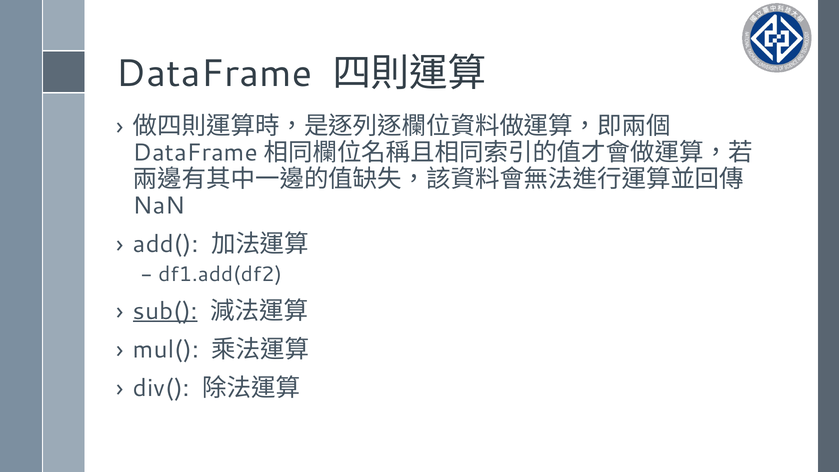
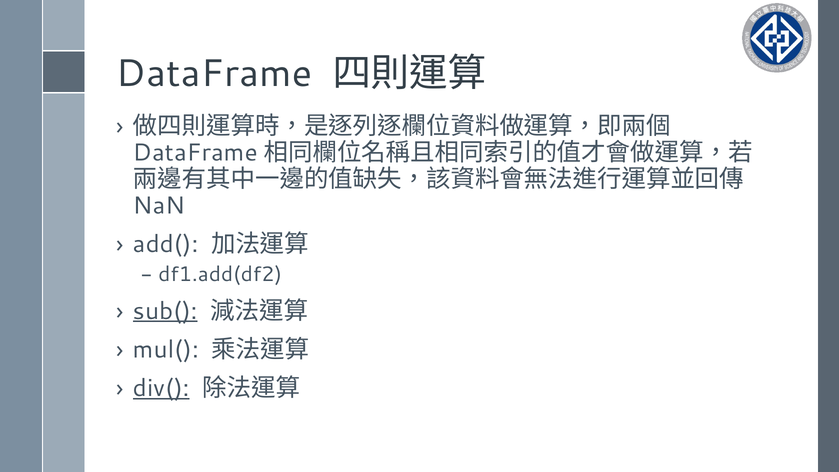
div( underline: none -> present
